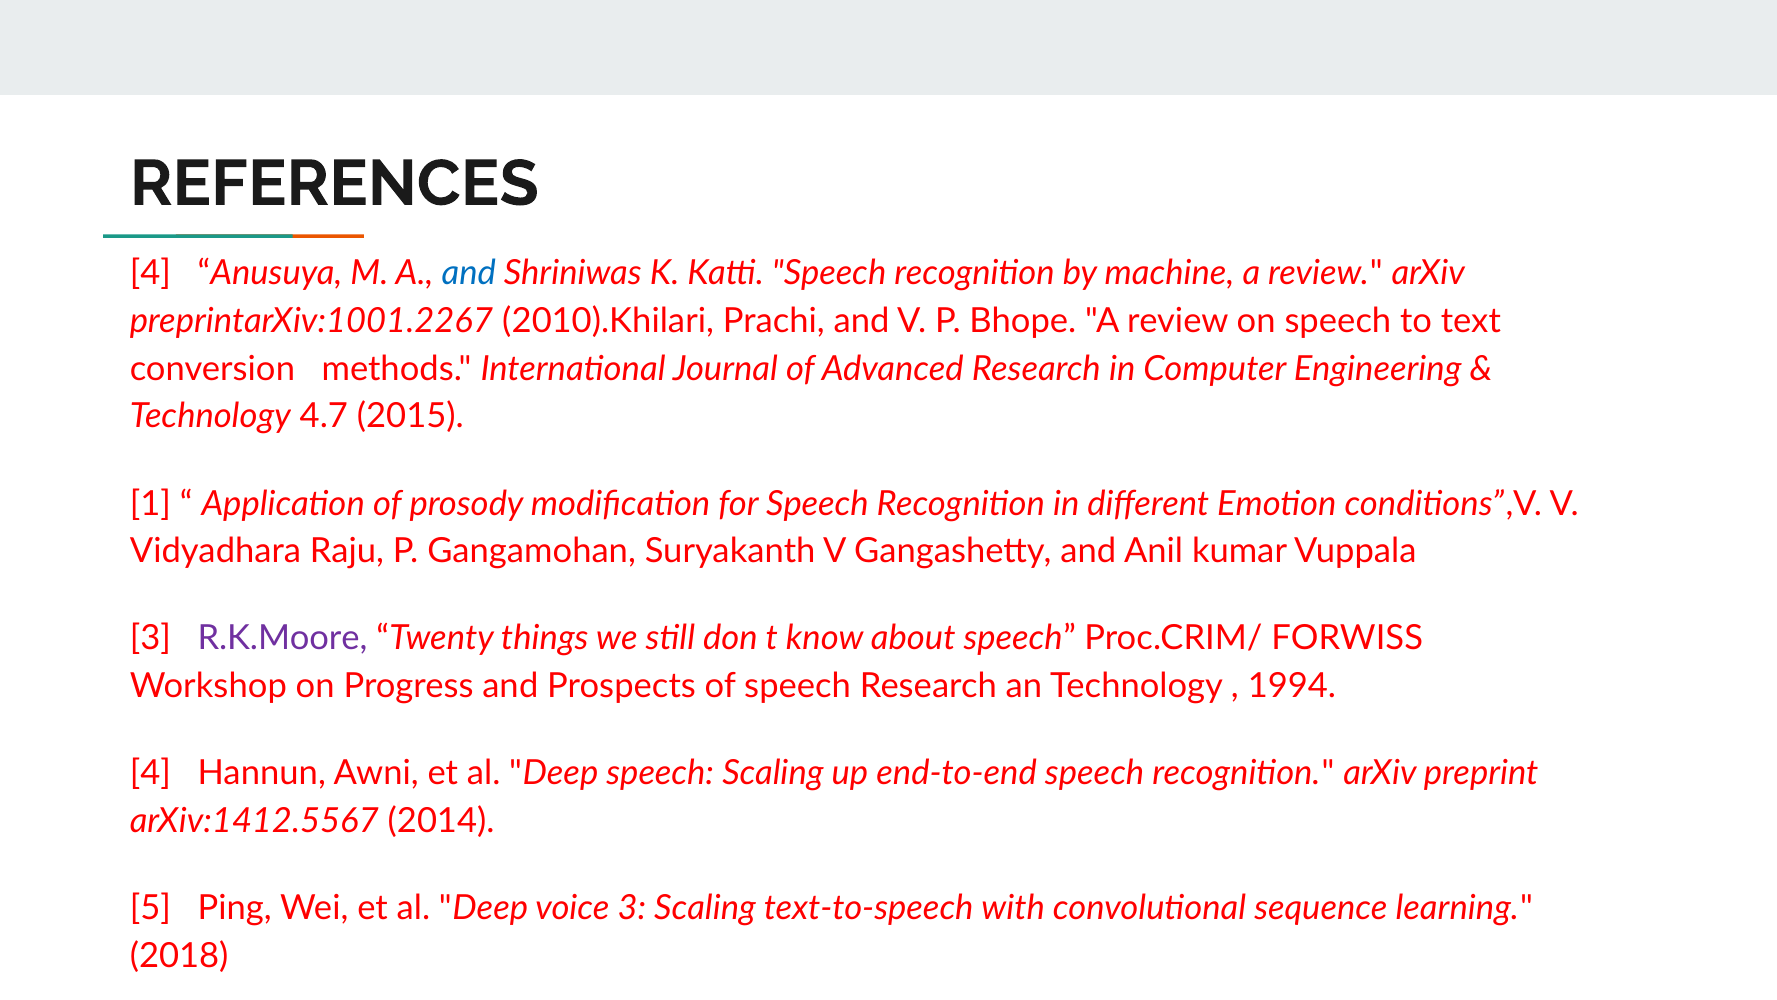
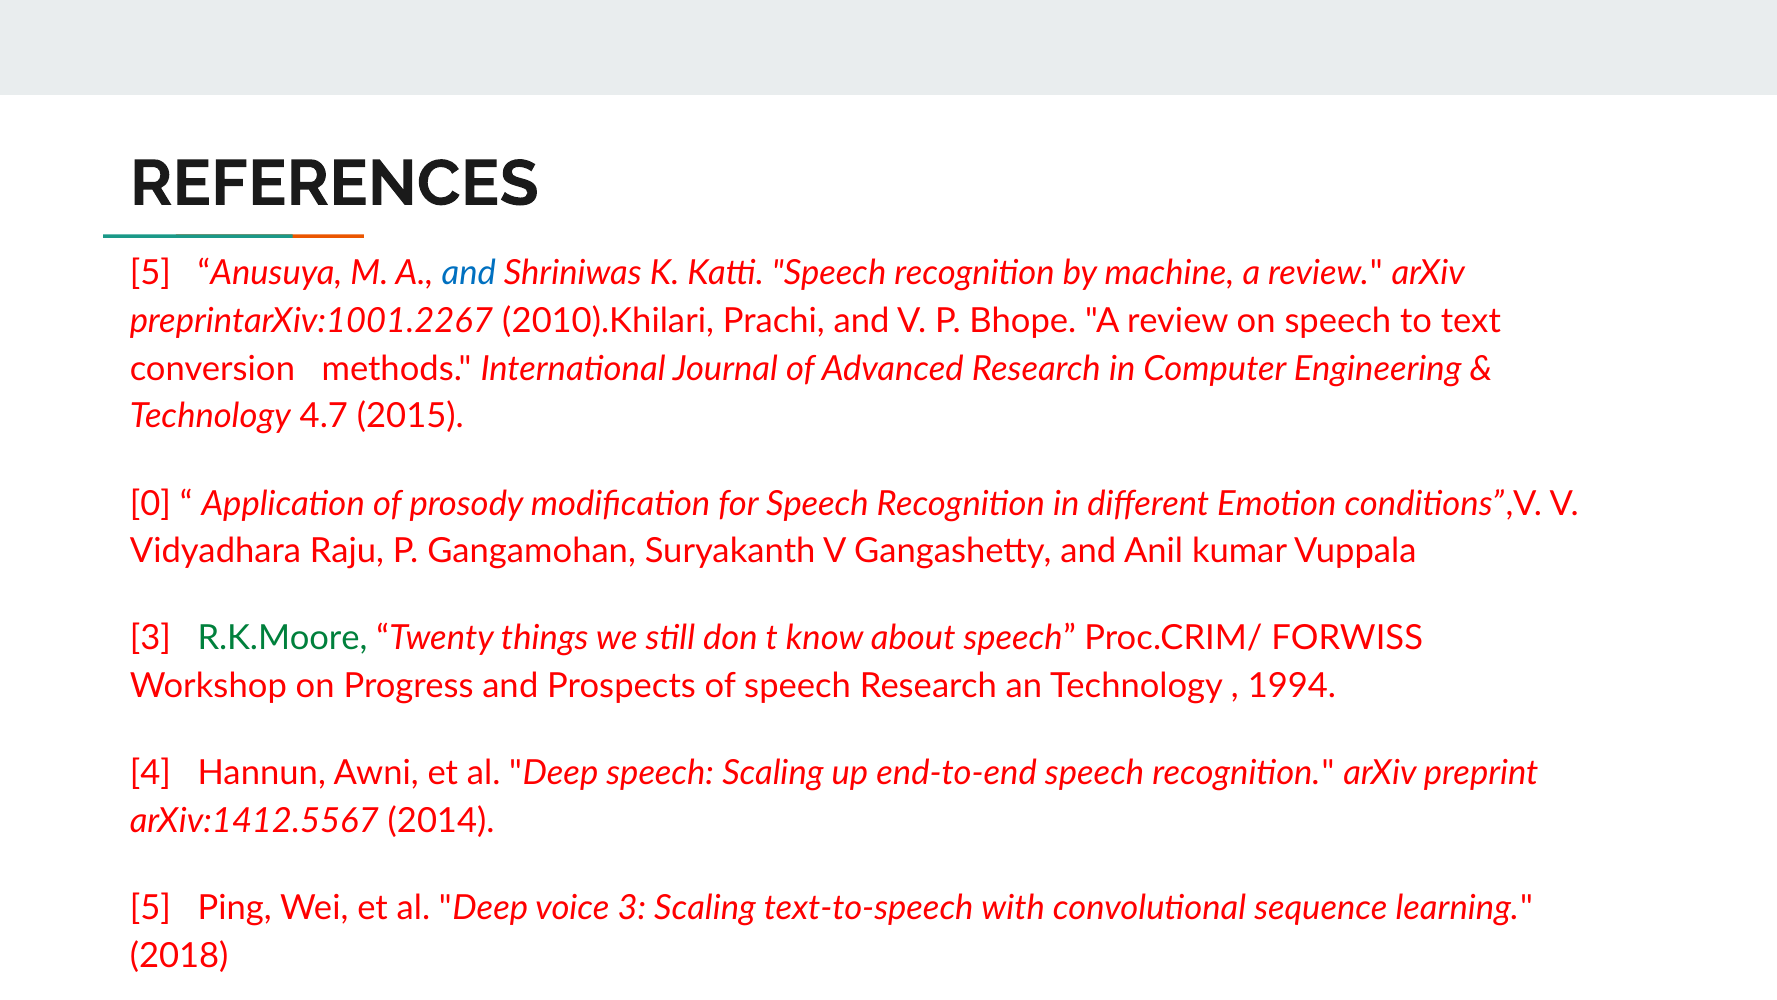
4 at (150, 273): 4 -> 5
1: 1 -> 0
R.K.Moore colour: purple -> green
